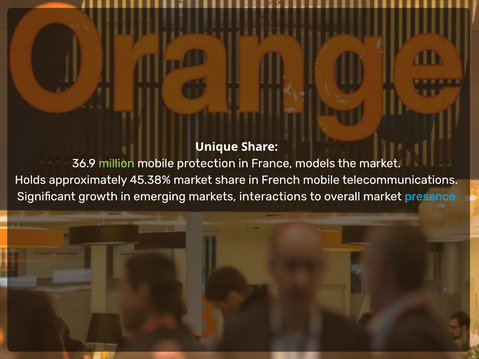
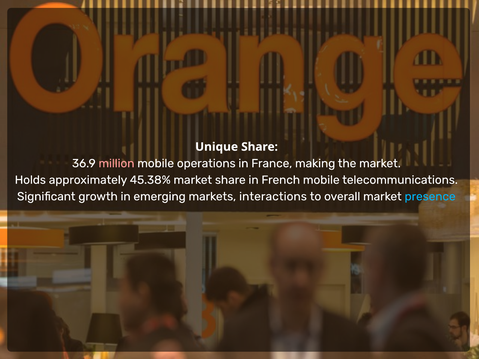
million colour: light green -> pink
protection: protection -> operations
models: models -> making
